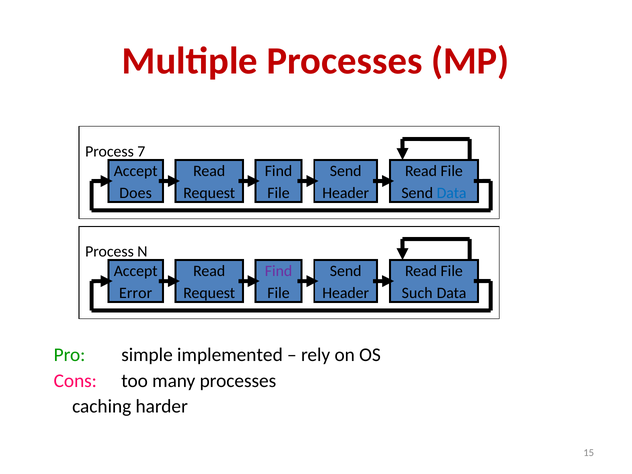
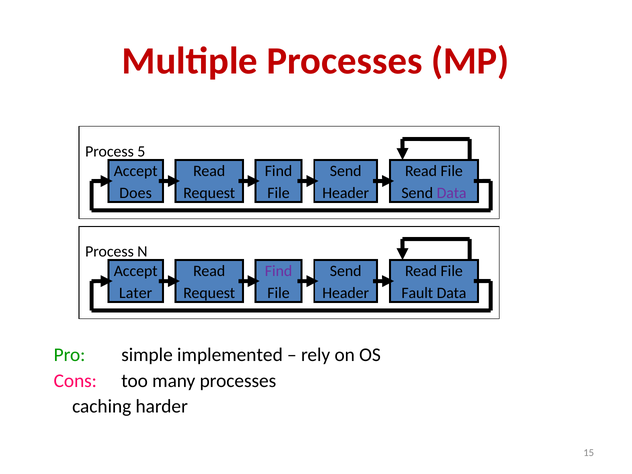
7: 7 -> 5
Data at (452, 193) colour: blue -> purple
Error: Error -> Later
Such: Such -> Fault
